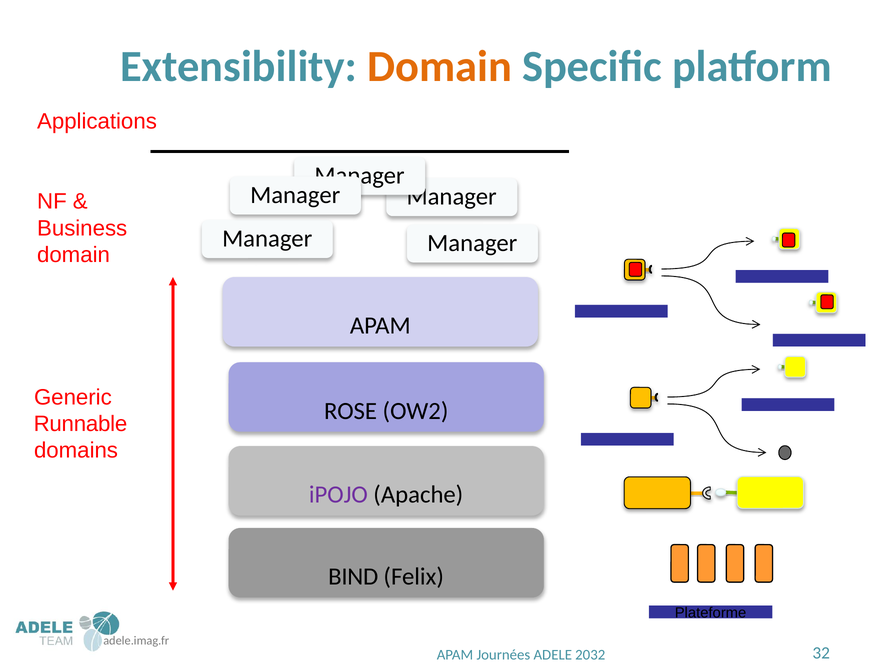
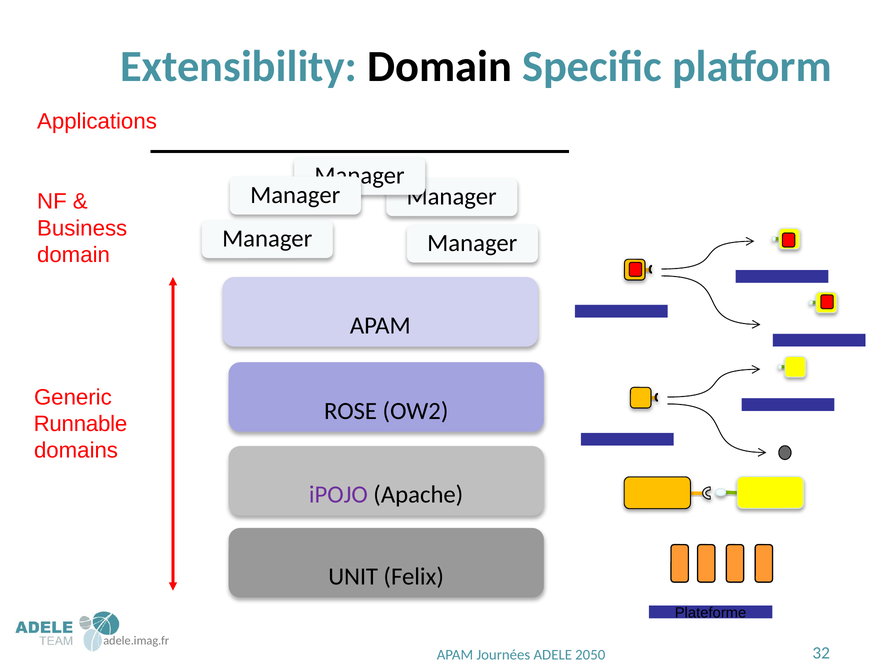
Domain at (440, 67) colour: orange -> black
BIND: BIND -> UNIT
2032: 2032 -> 2050
